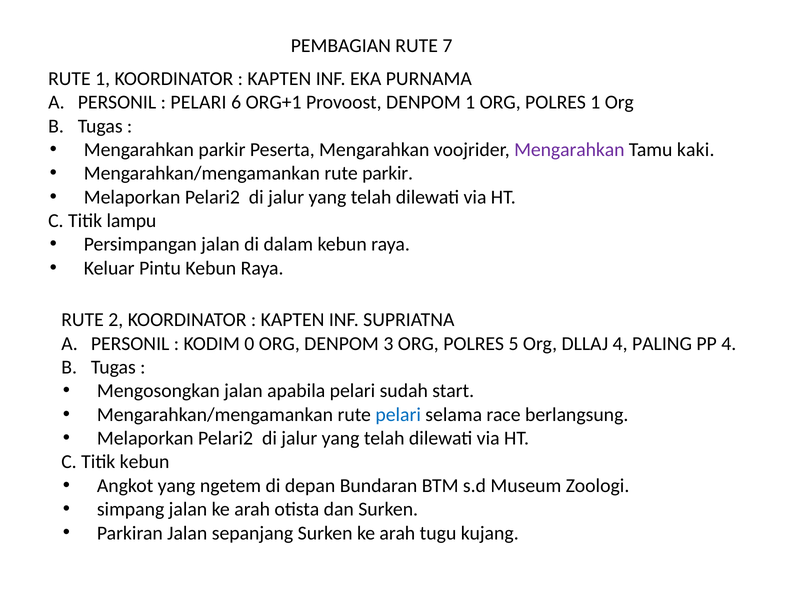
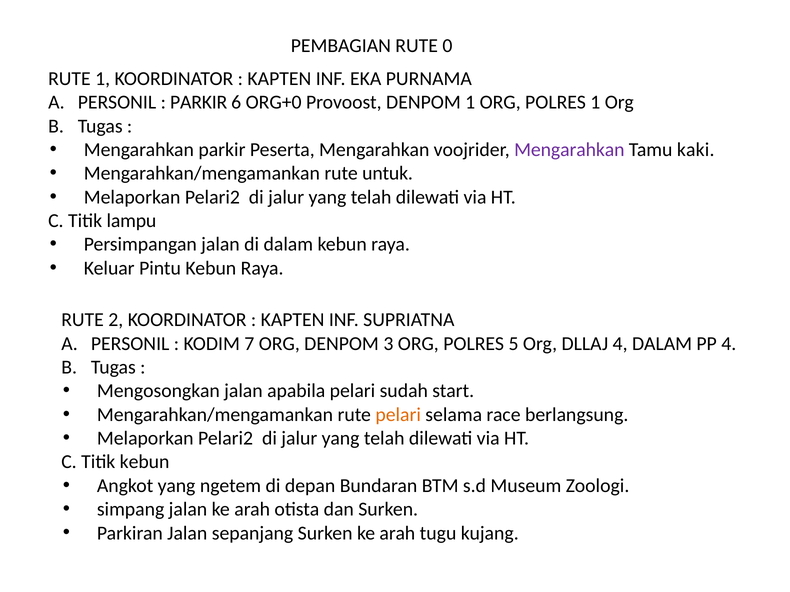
7: 7 -> 0
PELARI at (198, 102): PELARI -> PARKIR
ORG+1: ORG+1 -> ORG+0
rute parkir: parkir -> untuk
0: 0 -> 7
4 PALING: PALING -> DALAM
pelari at (398, 415) colour: blue -> orange
